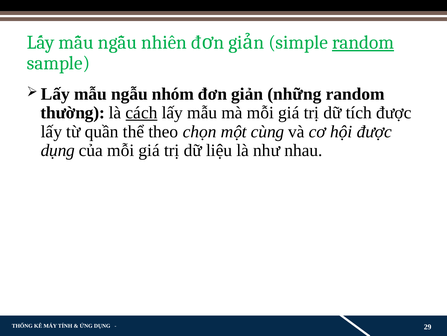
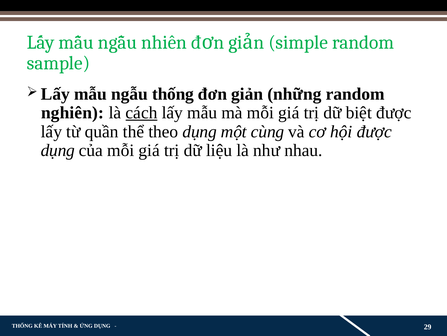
random at (363, 42) underline: present -> none
ngẫu nhóm: nhóm -> thống
thường: thường -> nghiên
tích: tích -> biệt
theo chọn: chọn -> dụng
